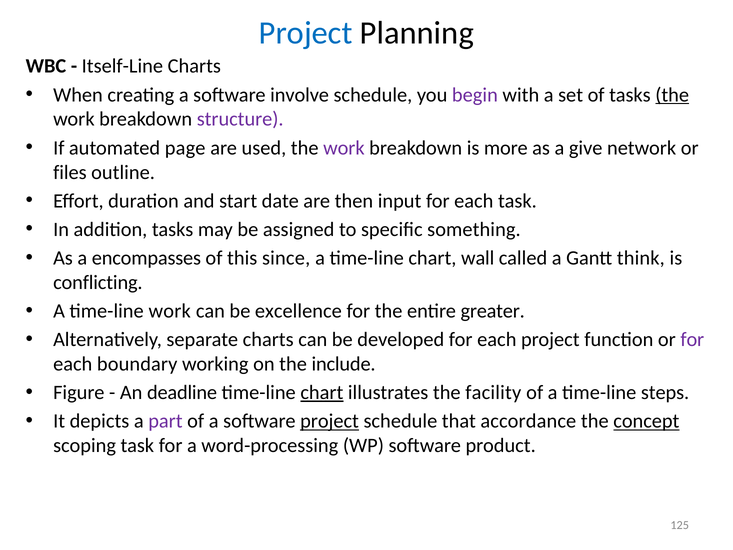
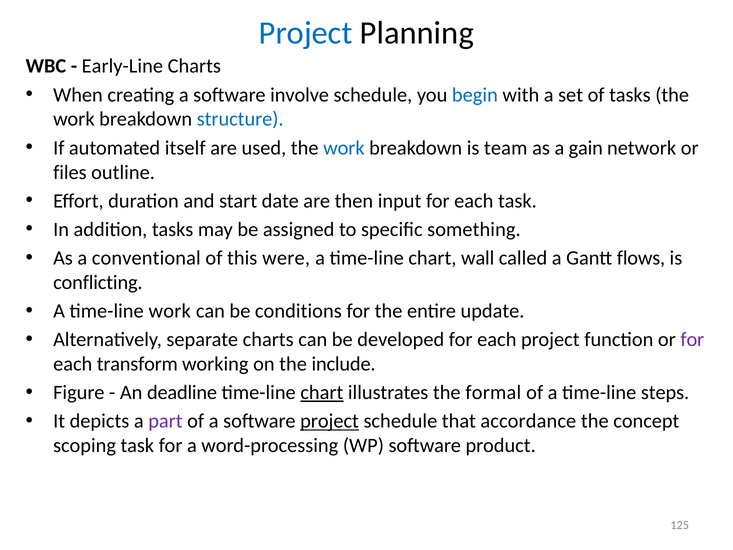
Itself-Line: Itself-Line -> Early-Line
begin colour: purple -> blue
the at (672, 95) underline: present -> none
structure colour: purple -> blue
page: page -> itself
work at (344, 148) colour: purple -> blue
more: more -> team
give: give -> gain
encompasses: encompasses -> conventional
since: since -> were
think: think -> flows
excellence: excellence -> conditions
greater: greater -> update
boundary: boundary -> transform
facility: facility -> formal
concept underline: present -> none
